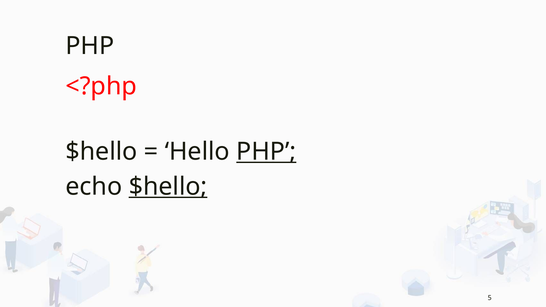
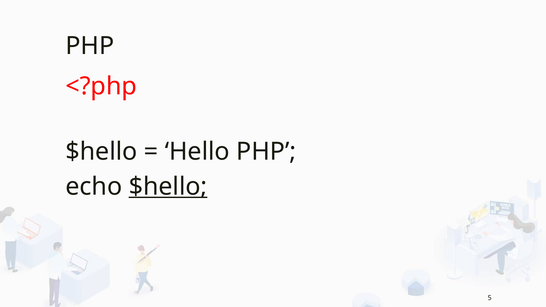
PHP at (266, 152) underline: present -> none
